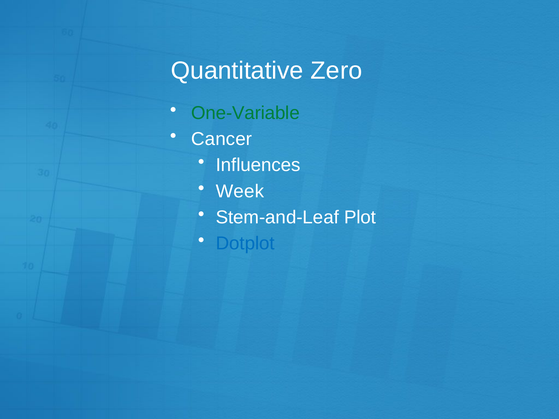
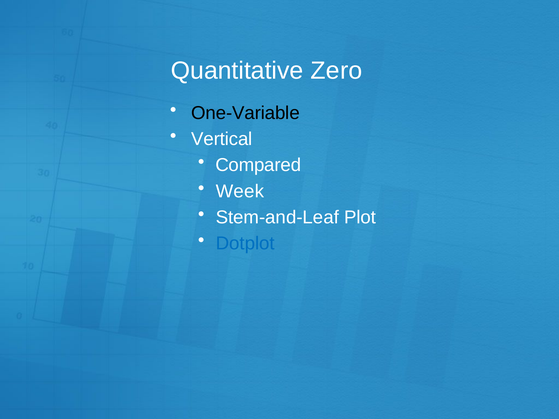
One-Variable colour: green -> black
Cancer: Cancer -> Vertical
Influences: Influences -> Compared
